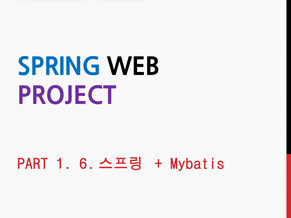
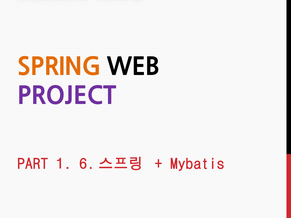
SPRING colour: blue -> orange
